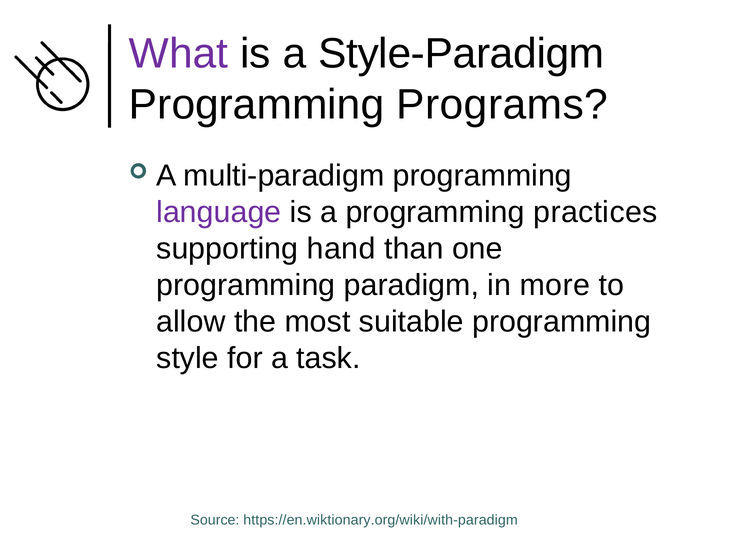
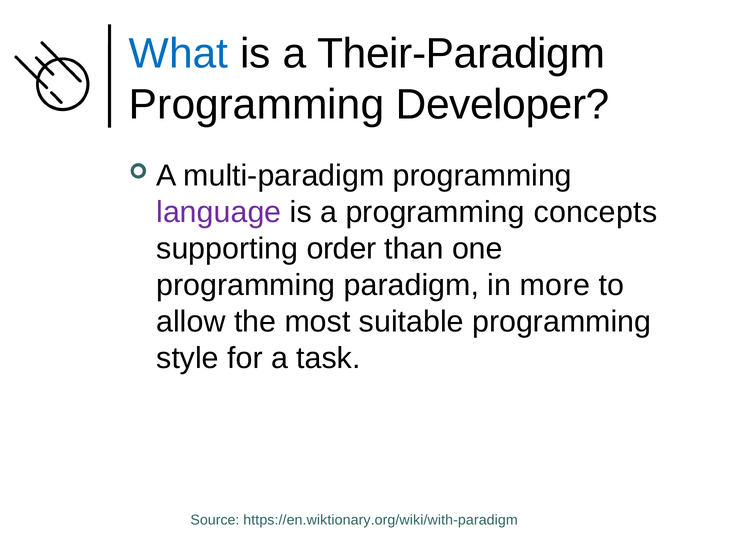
What colour: purple -> blue
Style-Paradigm: Style-Paradigm -> Their-Paradigm
Programs: Programs -> Developer
practices: practices -> concepts
hand: hand -> order
